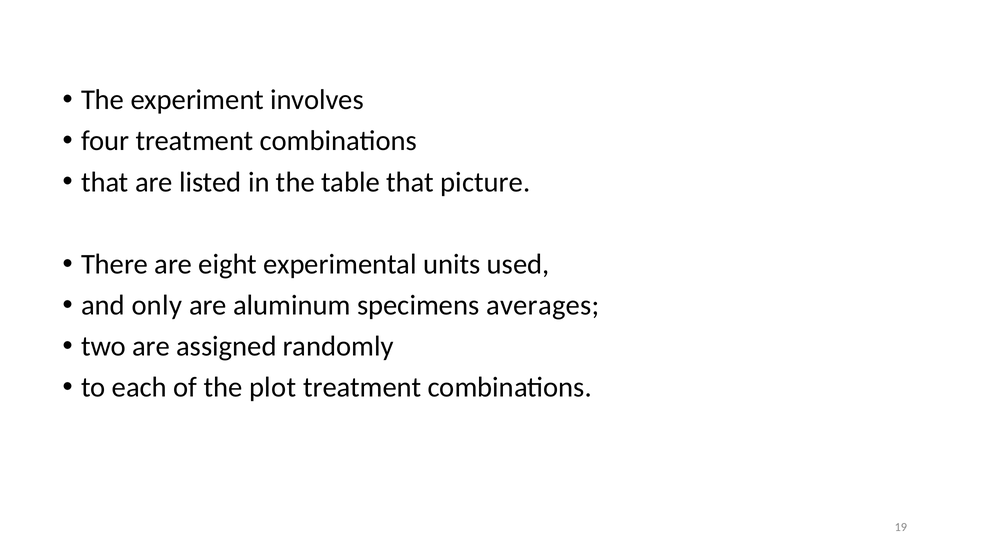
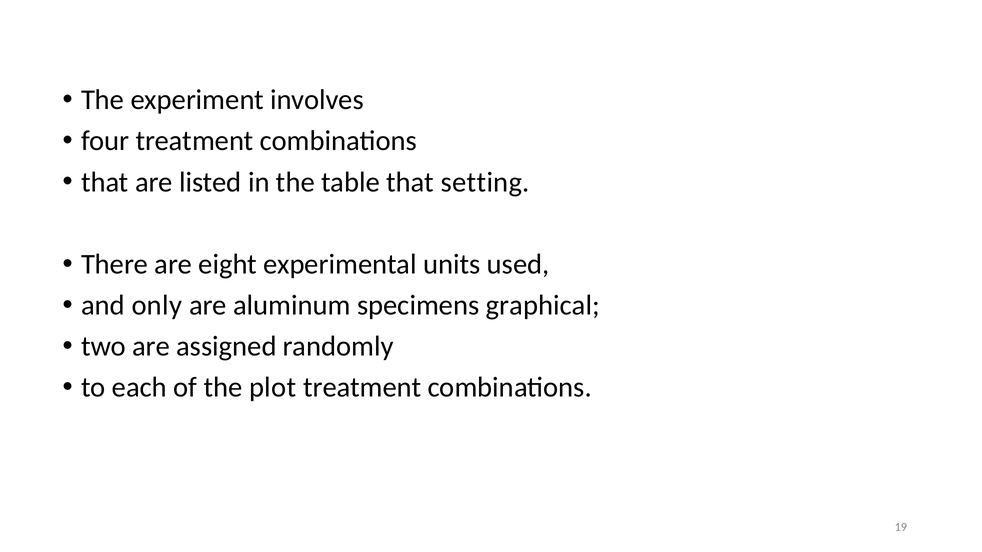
picture: picture -> setting
averages: averages -> graphical
